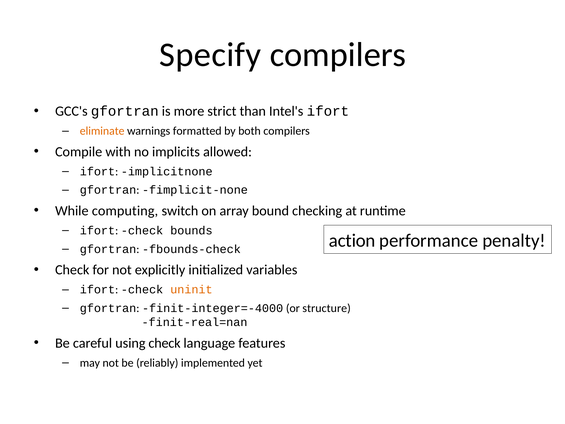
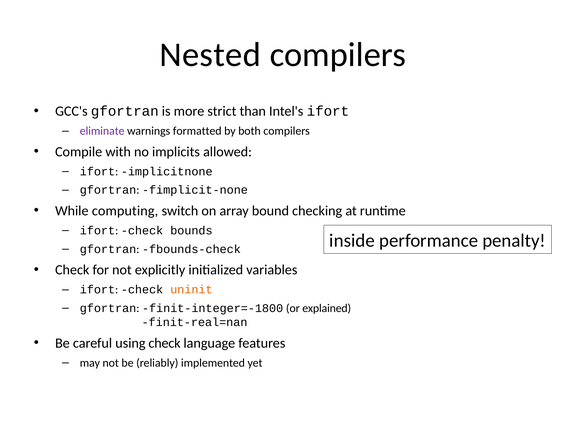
Specify: Specify -> Nested
eliminate colour: orange -> purple
action: action -> inside
finit-integer=-4000: finit-integer=-4000 -> finit-integer=-1800
structure: structure -> explained
